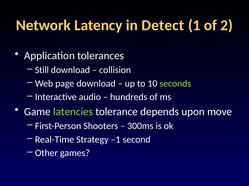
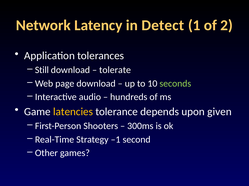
collision: collision -> tolerate
latencies colour: light green -> yellow
move: move -> given
